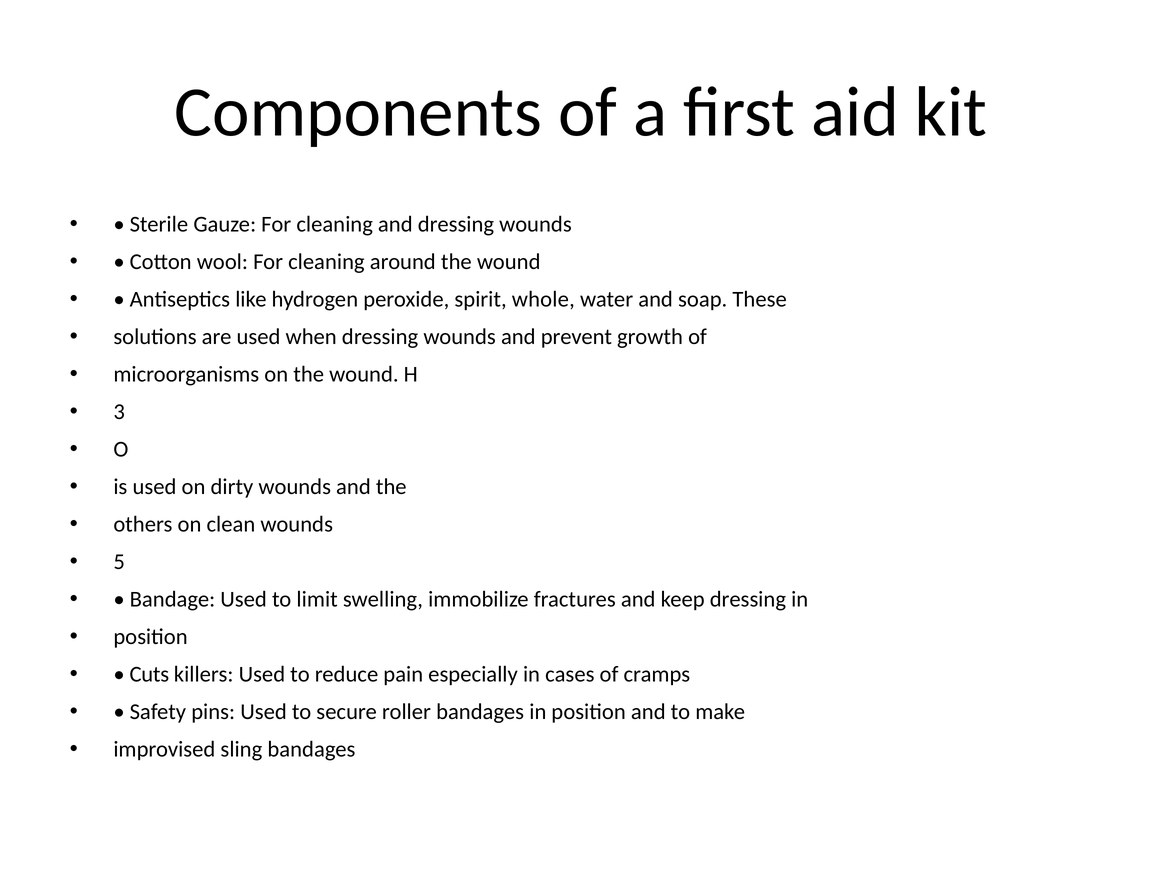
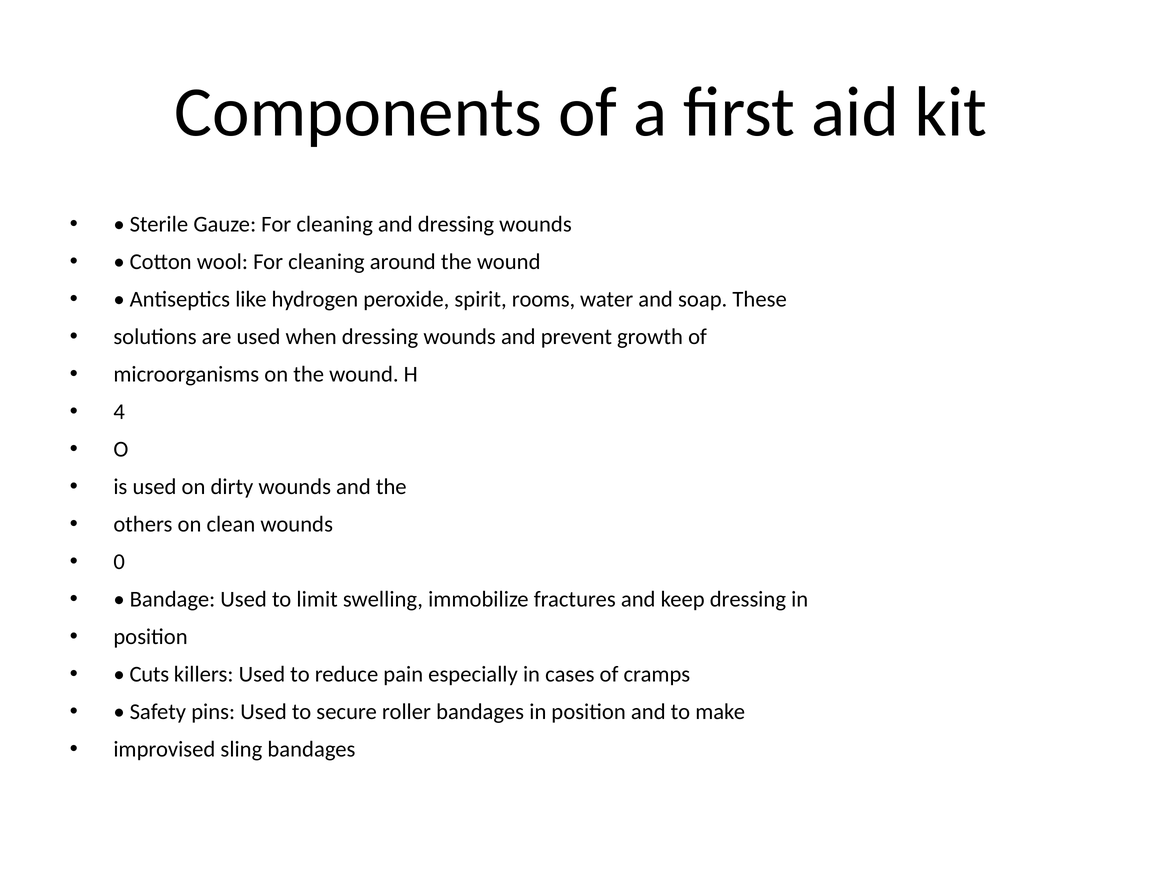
whole: whole -> rooms
3: 3 -> 4
5: 5 -> 0
